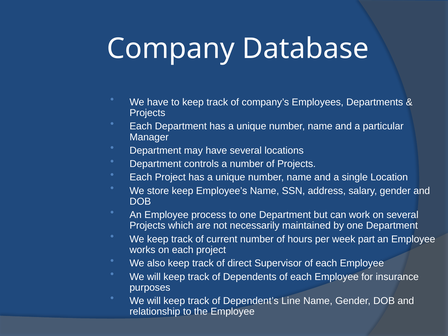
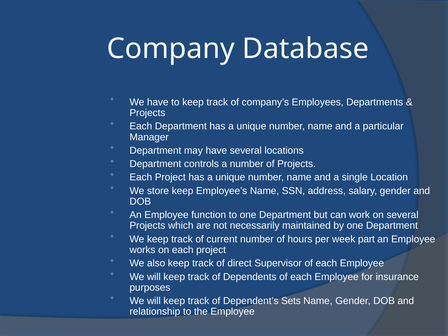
process: process -> function
Line: Line -> Sets
